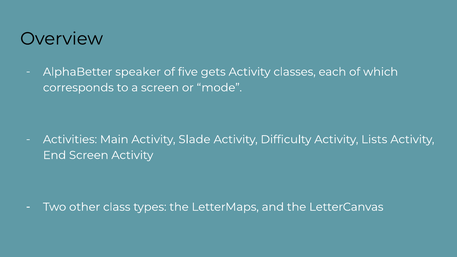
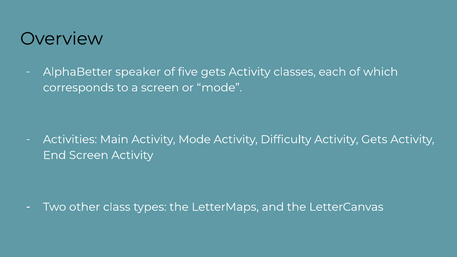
Activity Slade: Slade -> Mode
Activity Lists: Lists -> Gets
